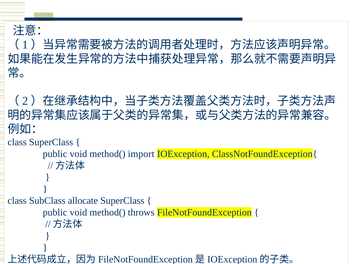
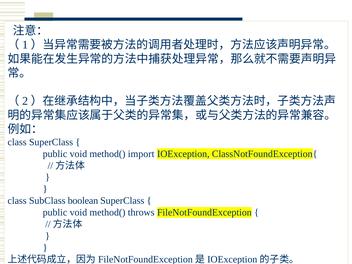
allocate: allocate -> boolean
